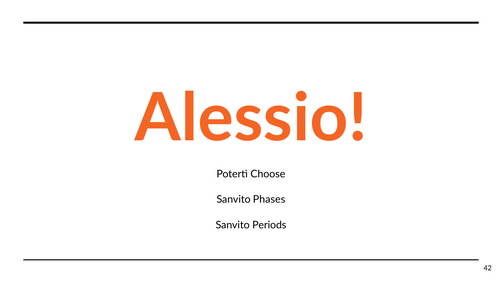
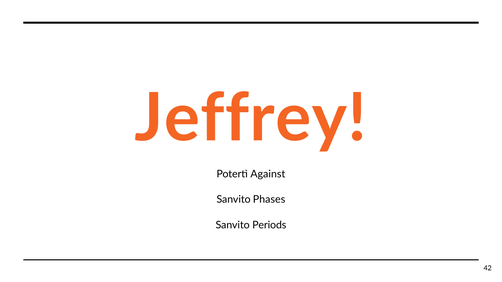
Alessio: Alessio -> Jeffrey
Choose: Choose -> Against
